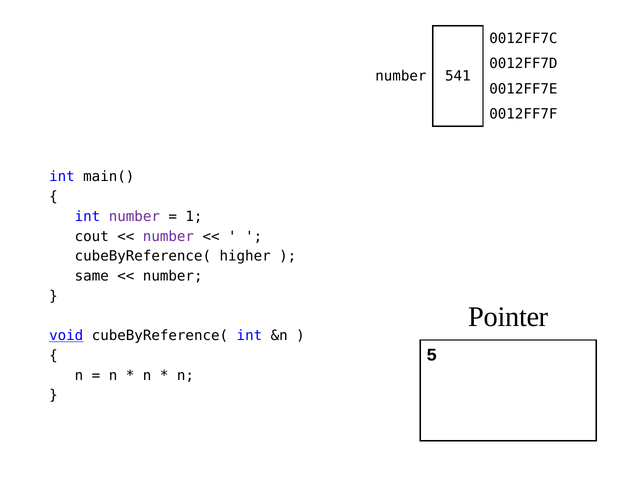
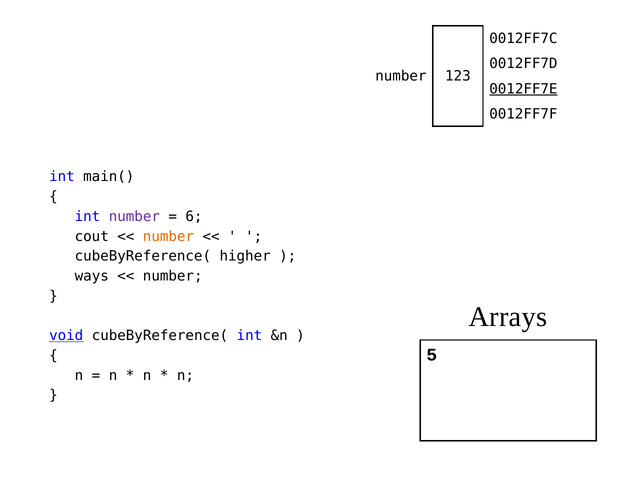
541: 541 -> 123
0012FF7E underline: none -> present
1: 1 -> 6
number at (168, 236) colour: purple -> orange
same: same -> ways
Pointer: Pointer -> Arrays
